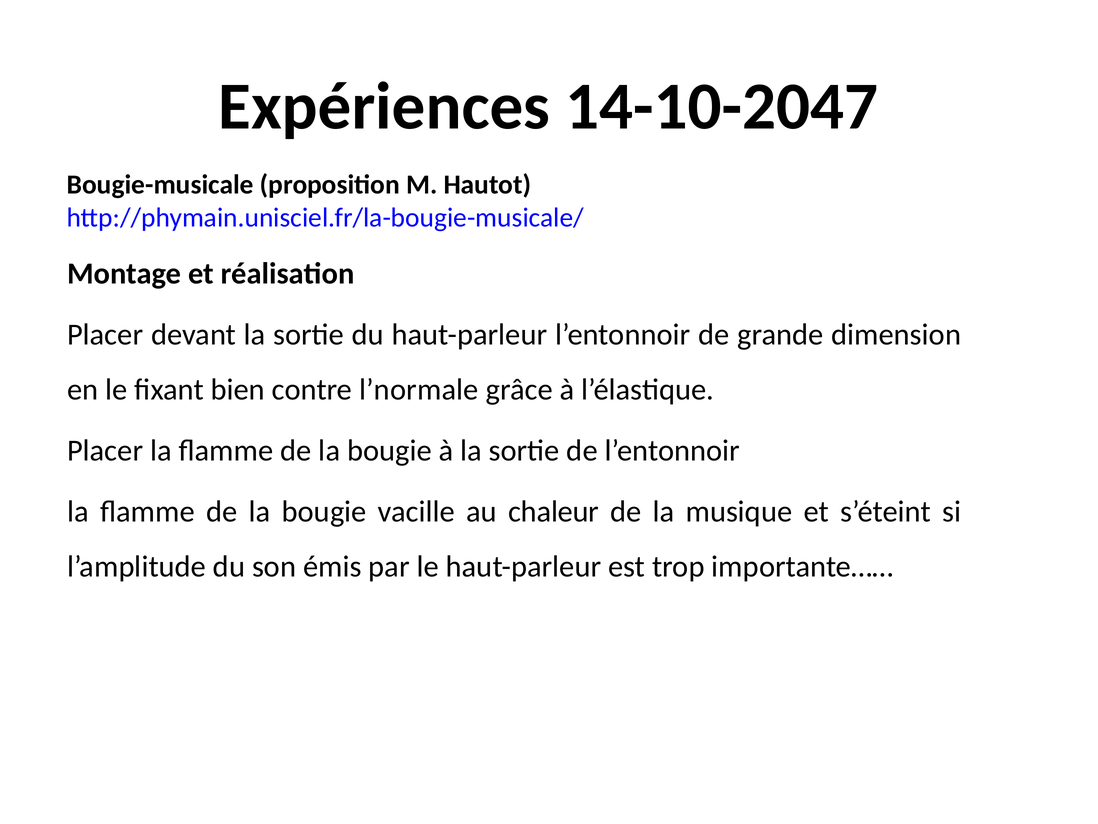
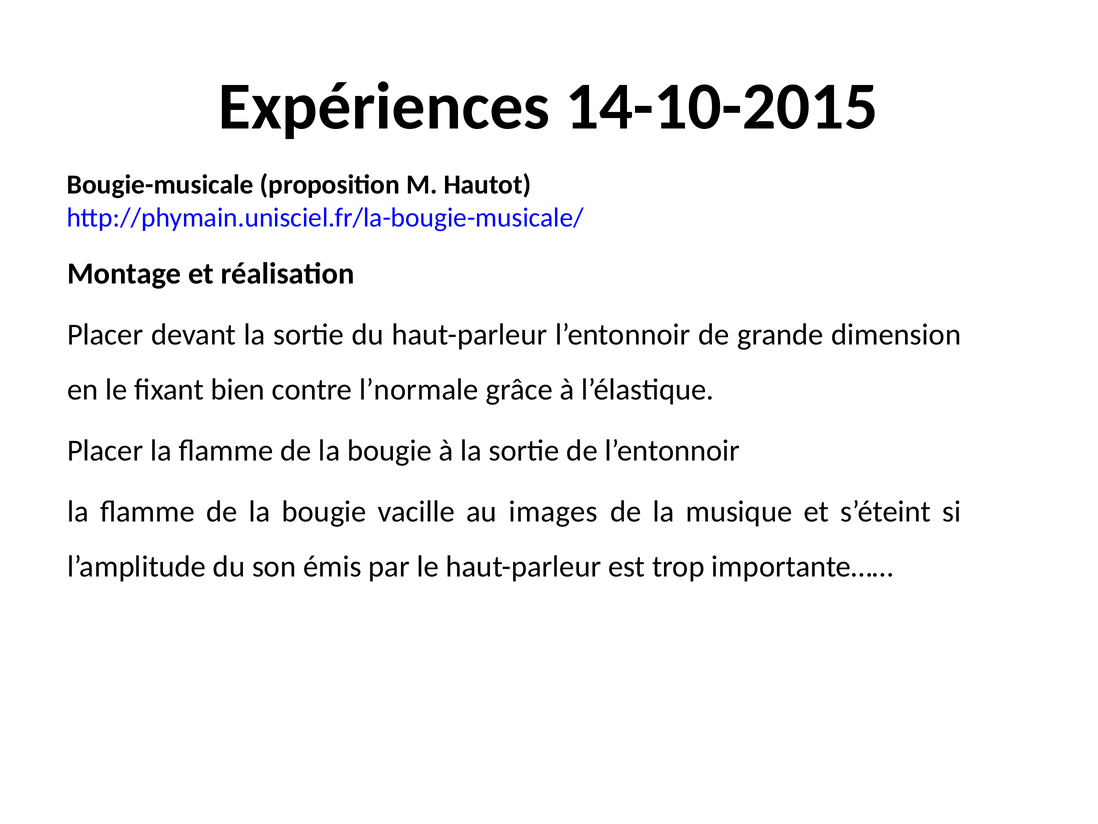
14-10-2047: 14-10-2047 -> 14-10-2015
chaleur: chaleur -> images
